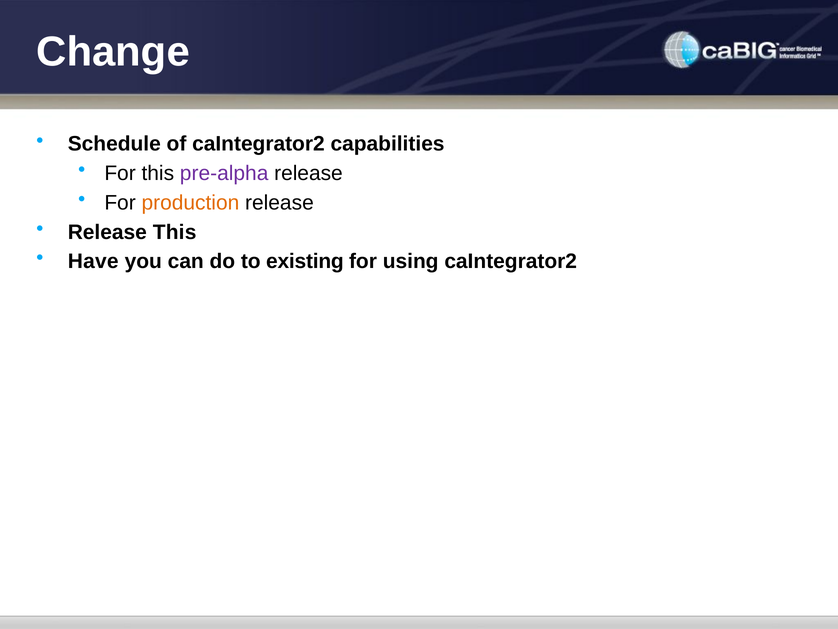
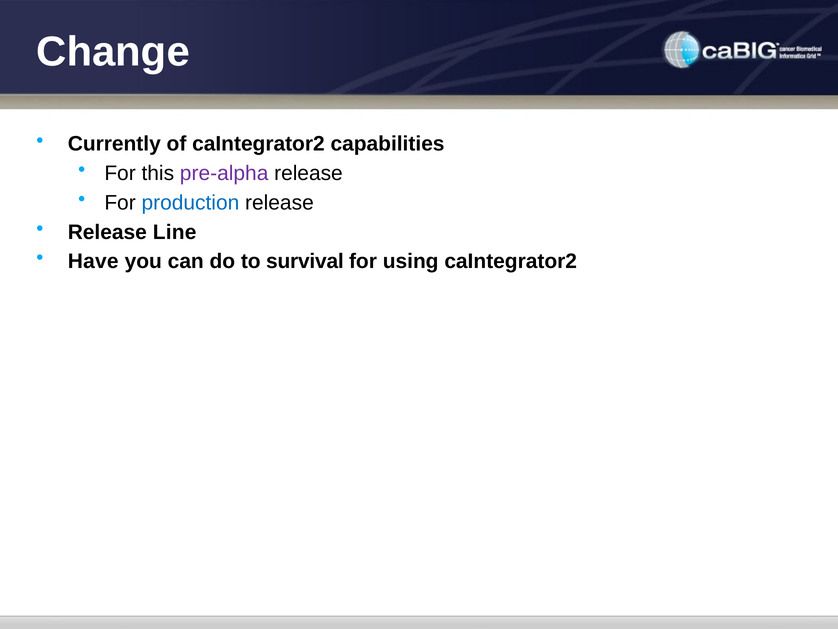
Schedule: Schedule -> Currently
production colour: orange -> blue
Release This: This -> Line
existing: existing -> survival
